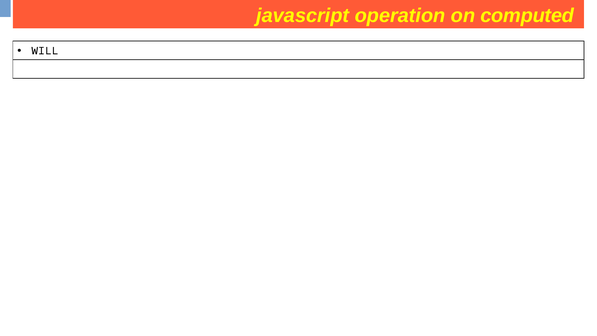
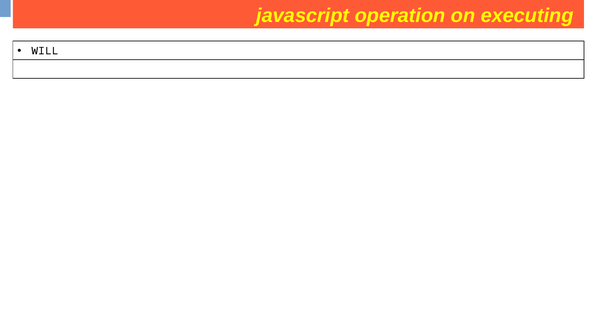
computed: computed -> executing
